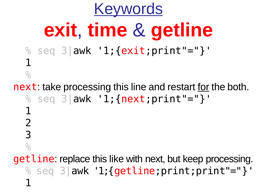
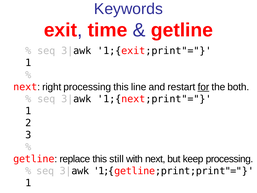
Keywords underline: present -> none
take: take -> right
like: like -> still
